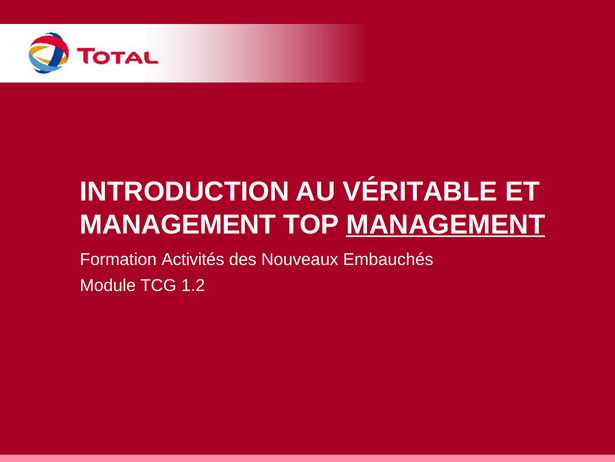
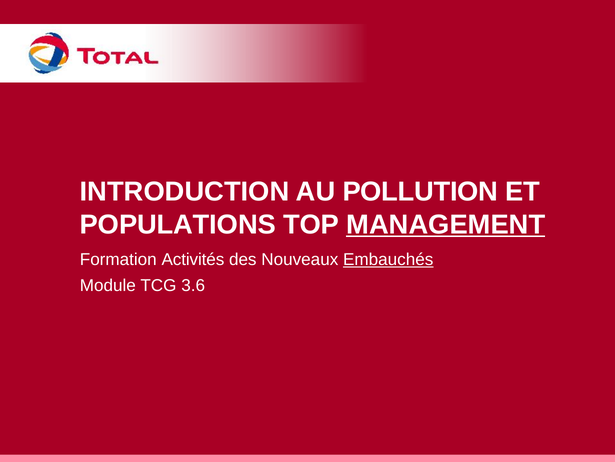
VÉRITABLE: VÉRITABLE -> POLLUTION
MANAGEMENT at (178, 224): MANAGEMENT -> POPULATIONS
Embauchés underline: none -> present
1.2: 1.2 -> 3.6
